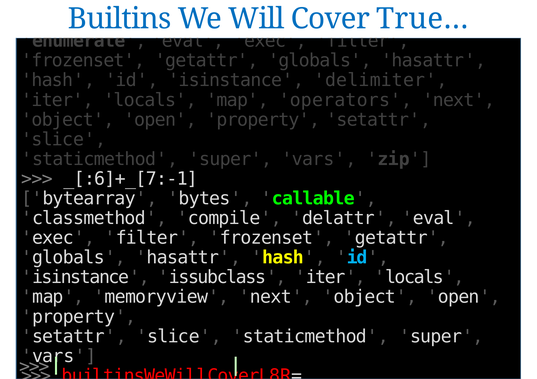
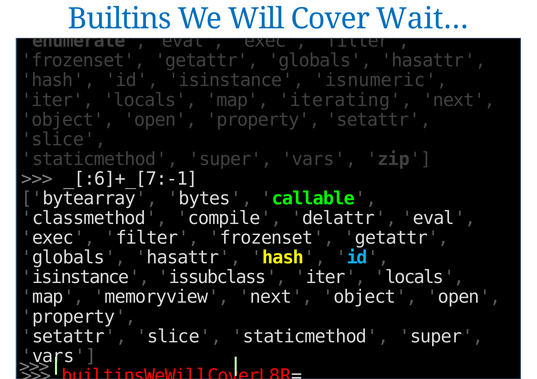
True…: True… -> Wait…
delimiter: delimiter -> isnumeric
operators: operators -> iterating
